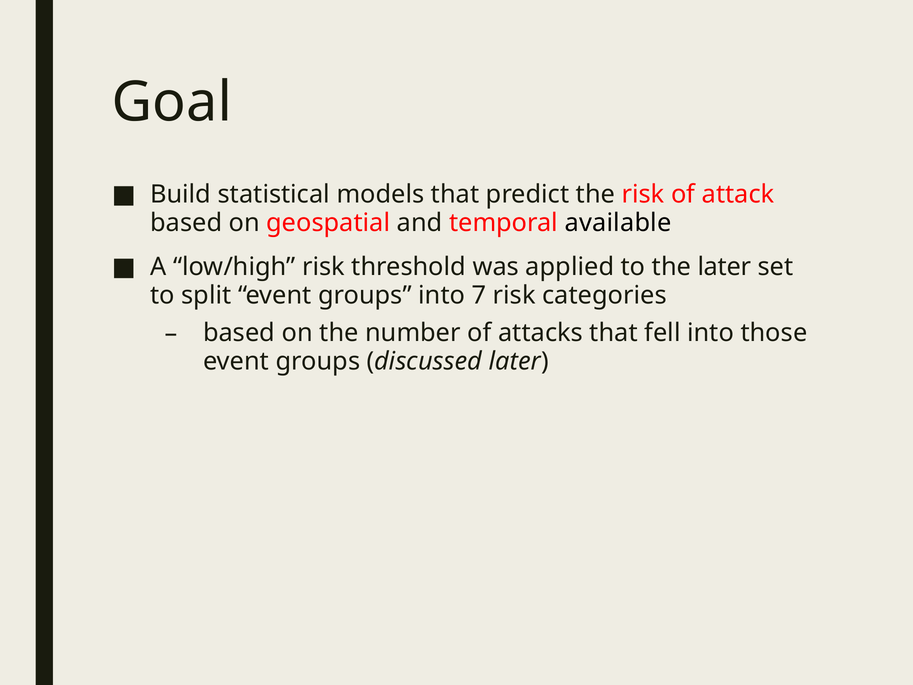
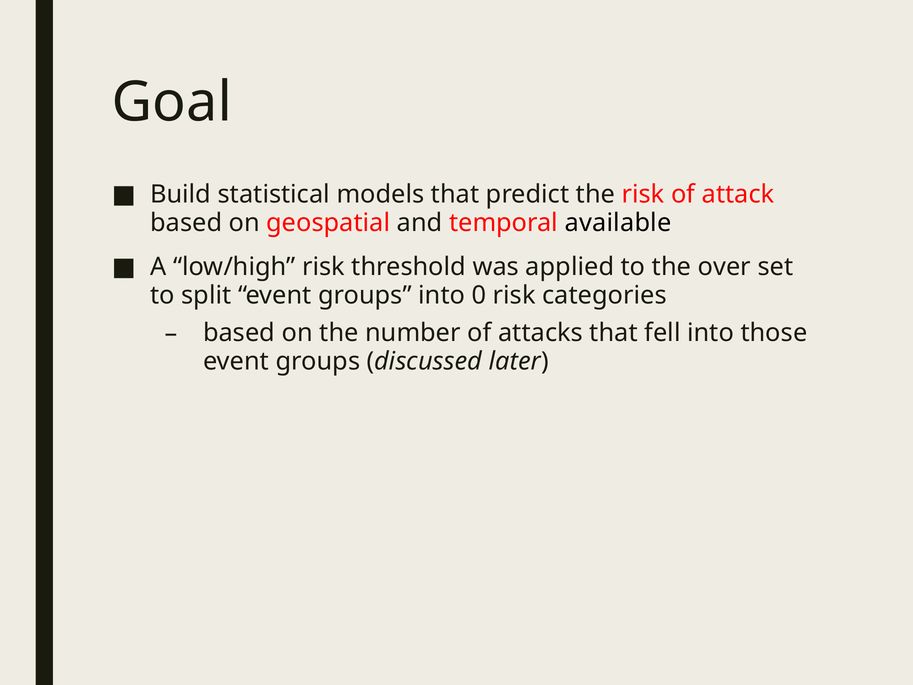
the later: later -> over
7: 7 -> 0
